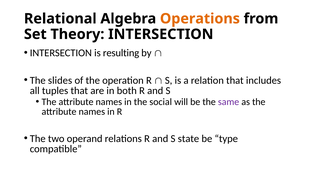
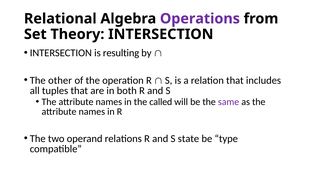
Operations colour: orange -> purple
slides: slides -> other
social: social -> called
